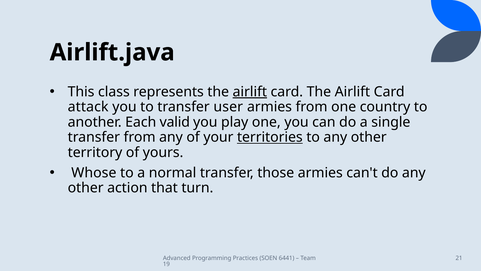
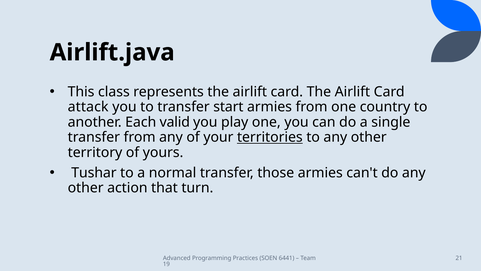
airlift at (250, 92) underline: present -> none
user: user -> start
Whose: Whose -> Tushar
